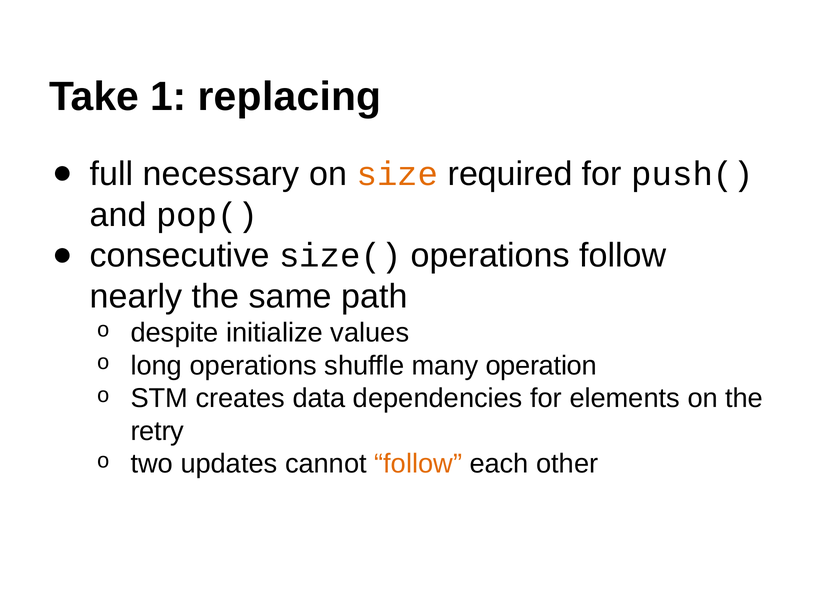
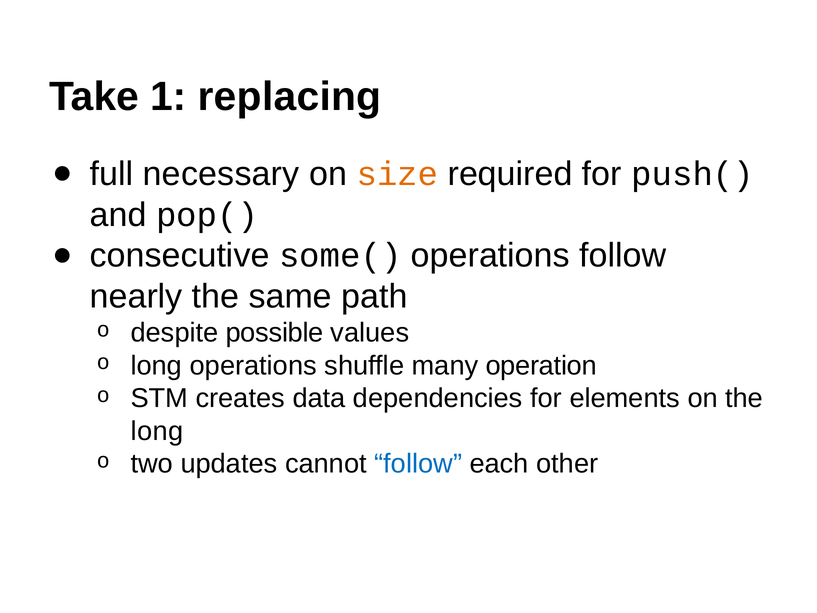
size(: size( -> some(
initialize: initialize -> possible
retry at (157, 431): retry -> long
follow at (418, 464) colour: orange -> blue
